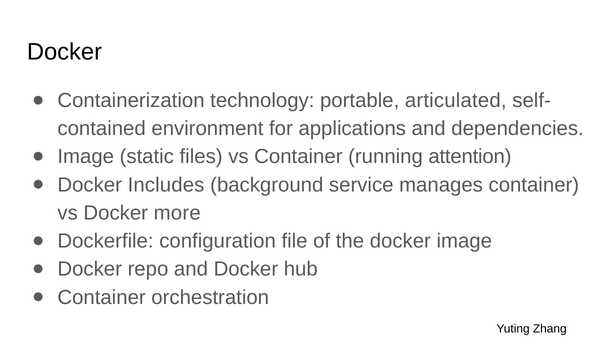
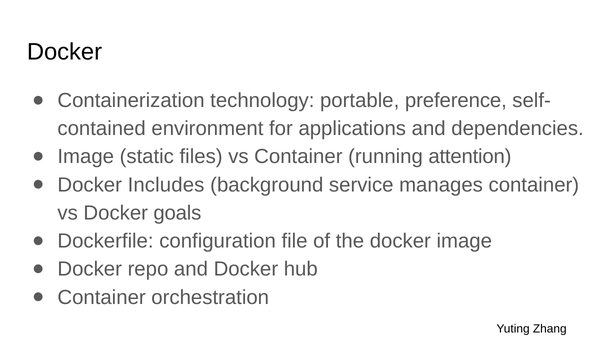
articulated: articulated -> preference
more: more -> goals
